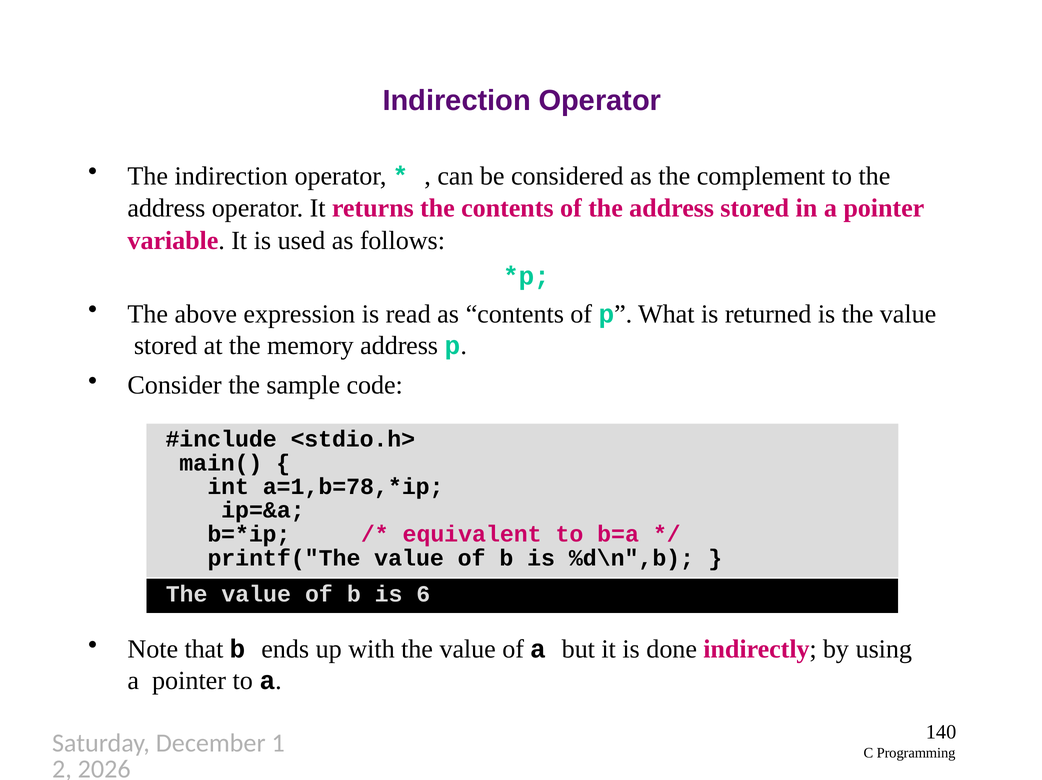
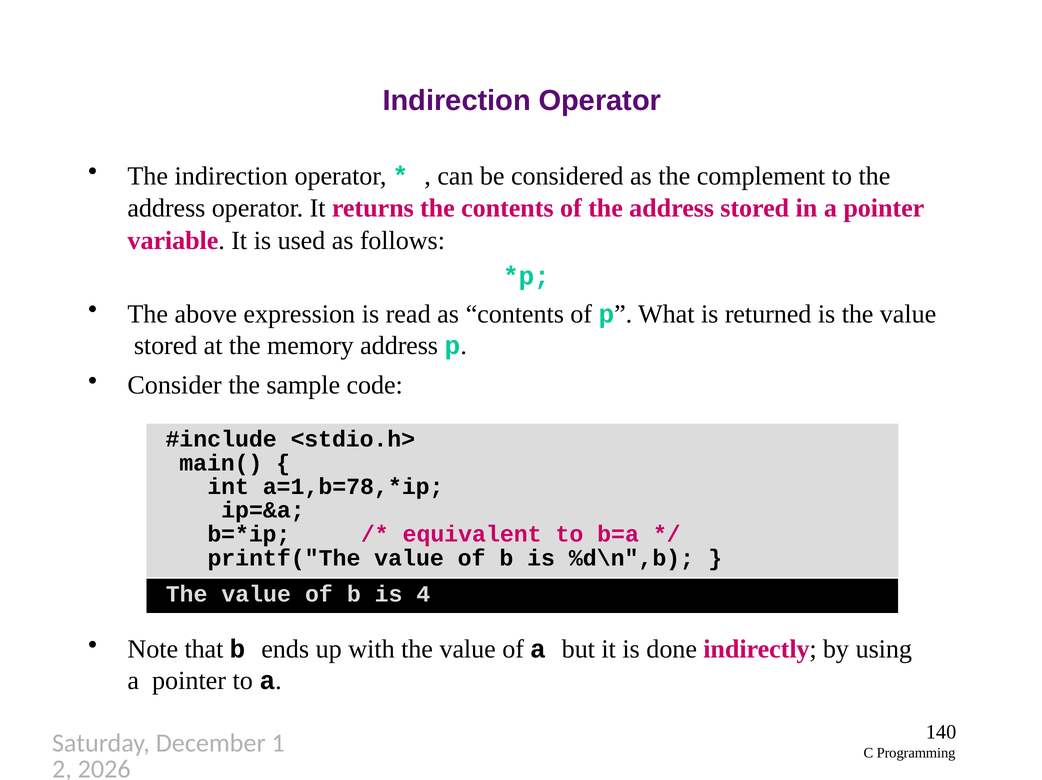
6: 6 -> 4
